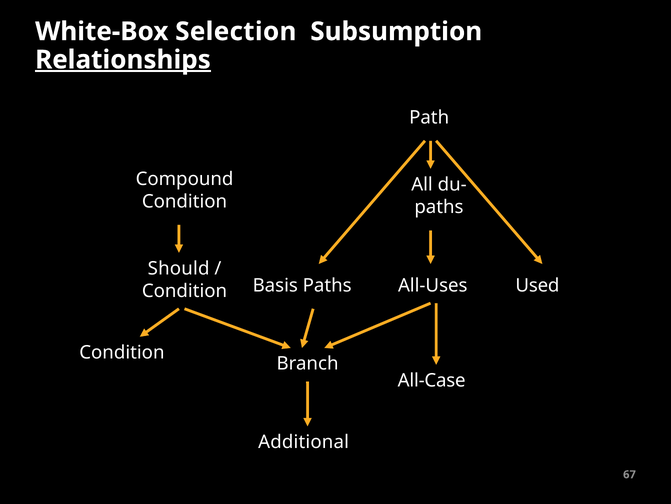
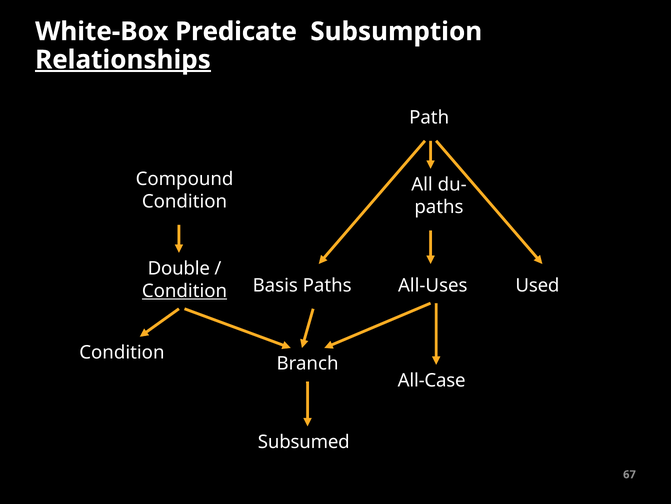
Selection: Selection -> Predicate
Should: Should -> Double
Condition at (185, 291) underline: none -> present
Additional: Additional -> Subsumed
